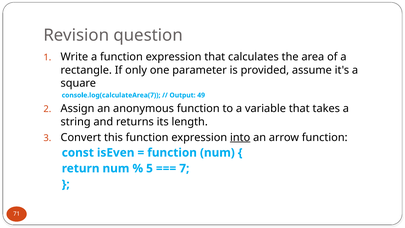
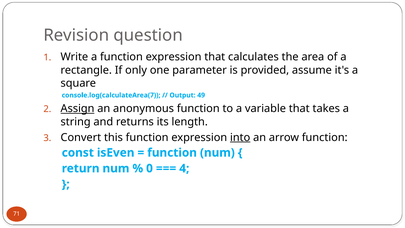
Assign underline: none -> present
5: 5 -> 0
7: 7 -> 4
